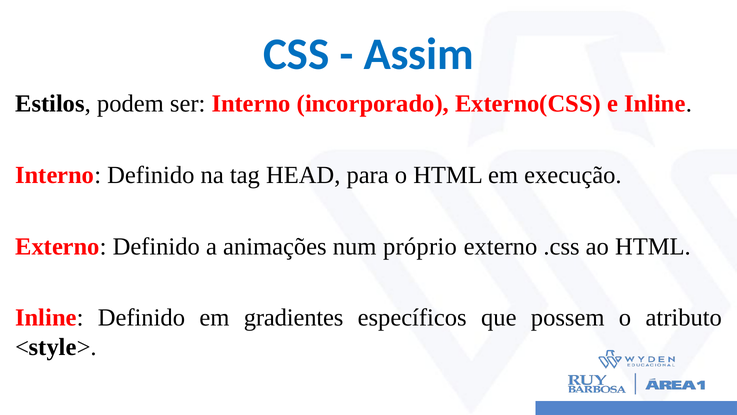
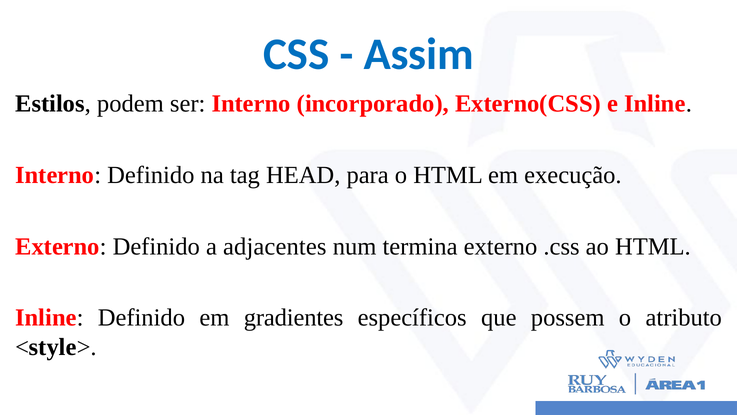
animações: animações -> adjacentes
próprio: próprio -> termina
